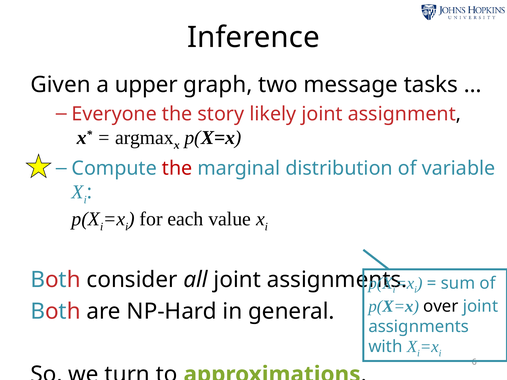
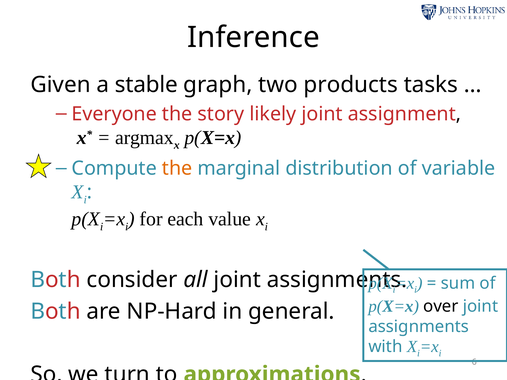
upper: upper -> stable
message: message -> products
the at (177, 168) colour: red -> orange
